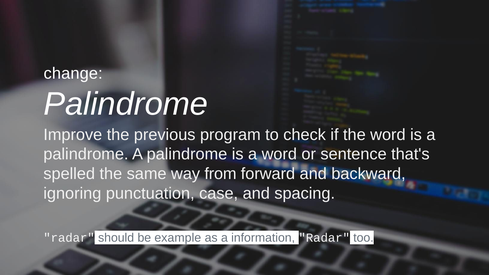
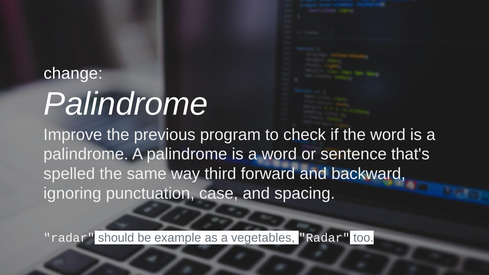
from: from -> third
information: information -> vegetables
